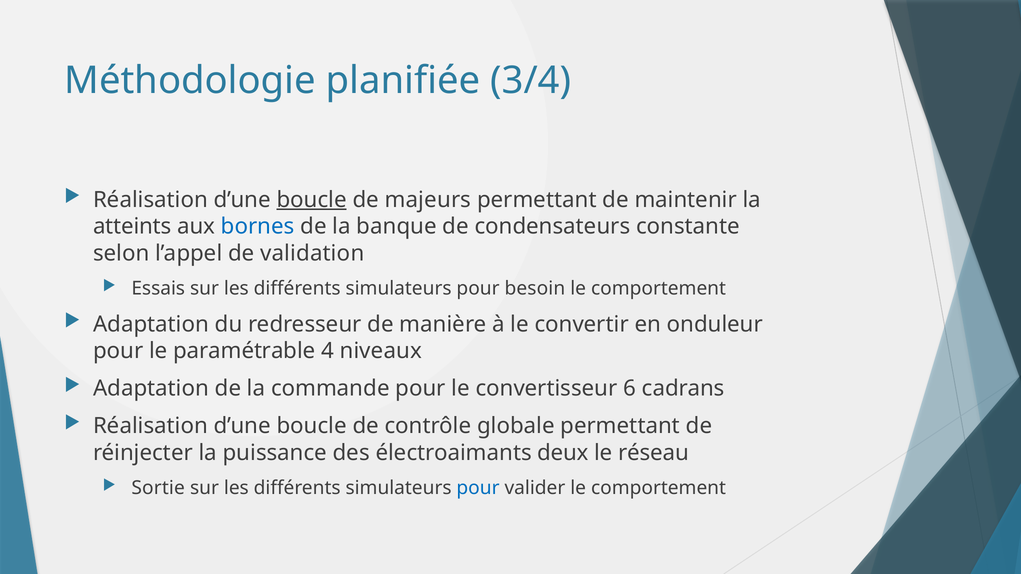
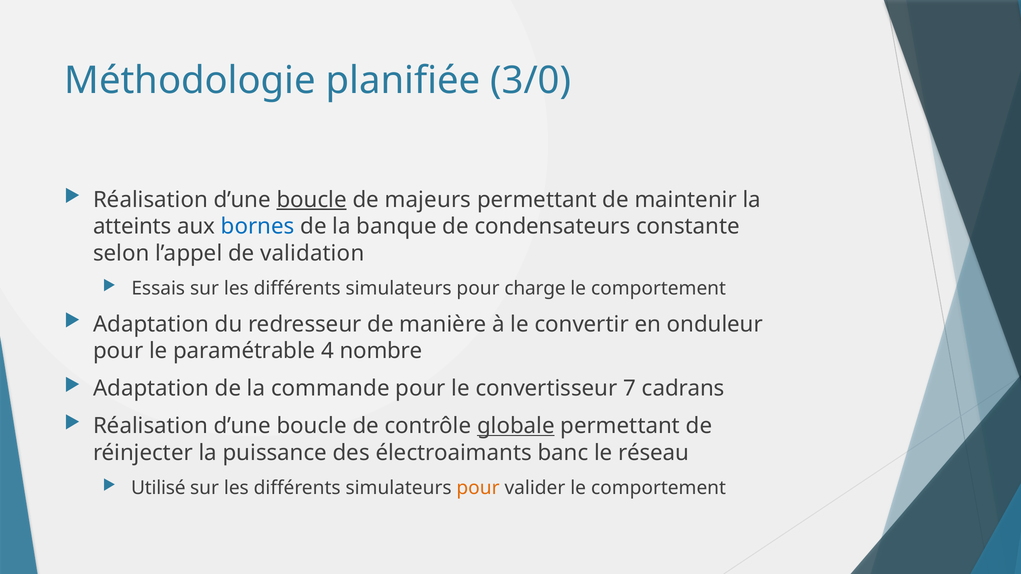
3/4: 3/4 -> 3/0
besoin: besoin -> charge
niveaux: niveaux -> nombre
6: 6 -> 7
globale underline: none -> present
deux: deux -> banc
Sortie: Sortie -> Utilisé
pour at (478, 488) colour: blue -> orange
